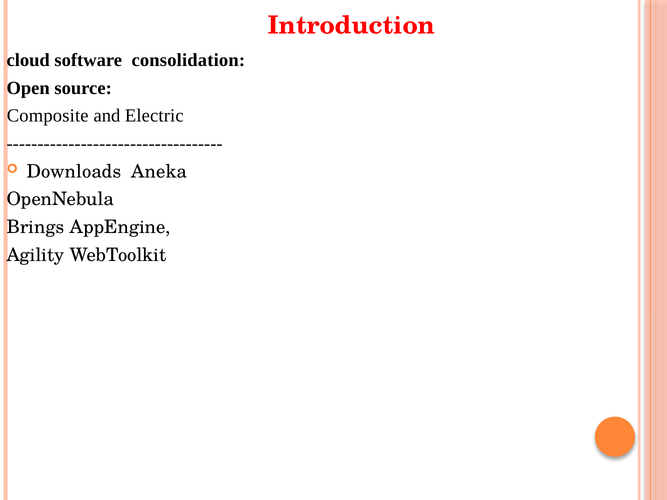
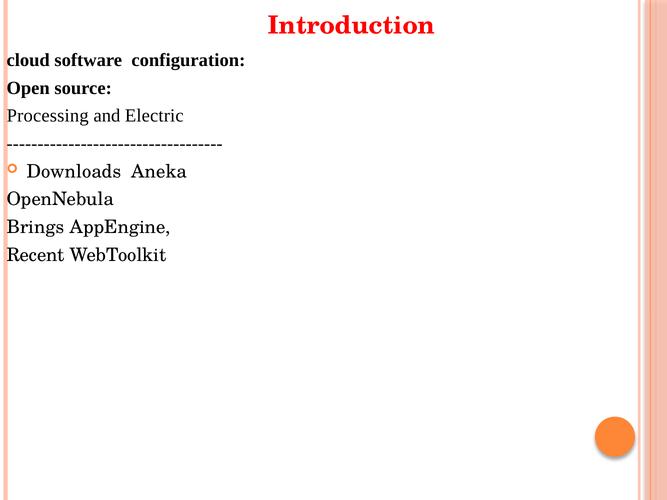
consolidation: consolidation -> configuration
Composite: Composite -> Processing
Agility: Agility -> Recent
